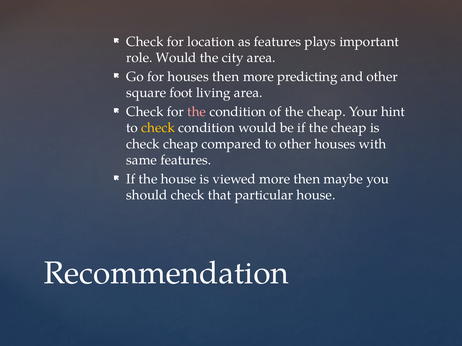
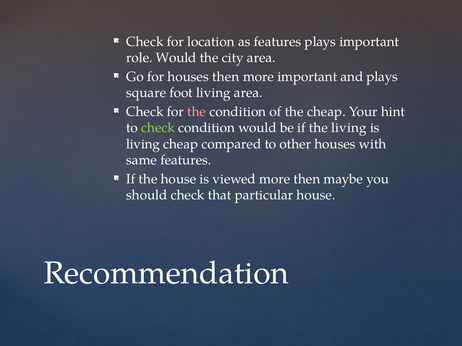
more predicting: predicting -> important
and other: other -> plays
check at (158, 128) colour: yellow -> light green
if the cheap: cheap -> living
check at (143, 144): check -> living
